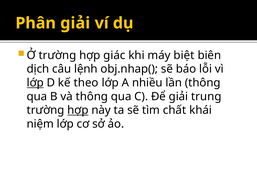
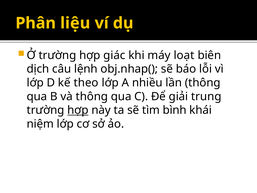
Phân giải: giải -> liệu
biệt: biệt -> loạt
lớp at (35, 83) underline: present -> none
chất: chất -> bình
